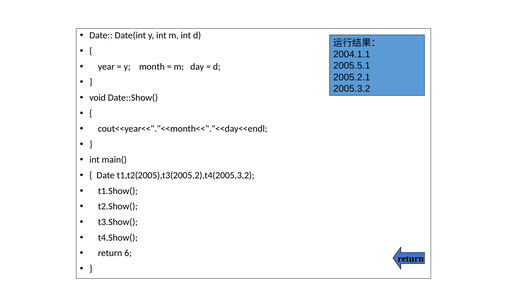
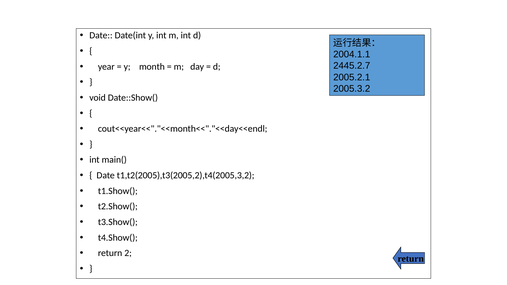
2005.5.1: 2005.5.1 -> 2445.2.7
6: 6 -> 2
